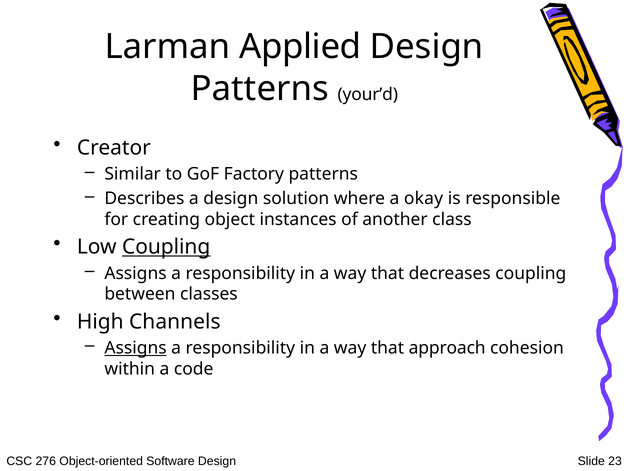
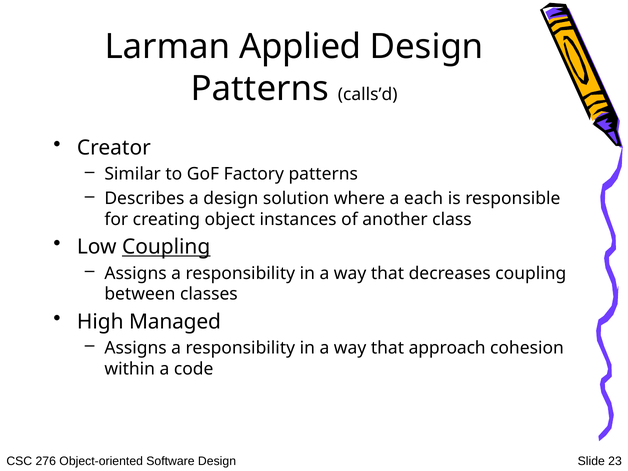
your’d: your’d -> calls’d
okay: okay -> each
Channels: Channels -> Managed
Assigns at (136, 348) underline: present -> none
